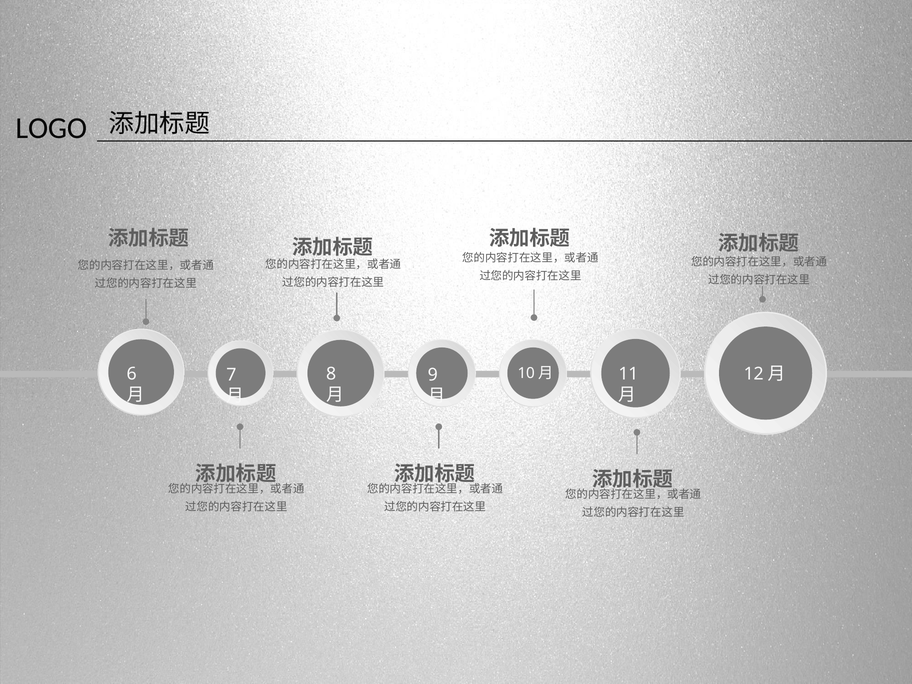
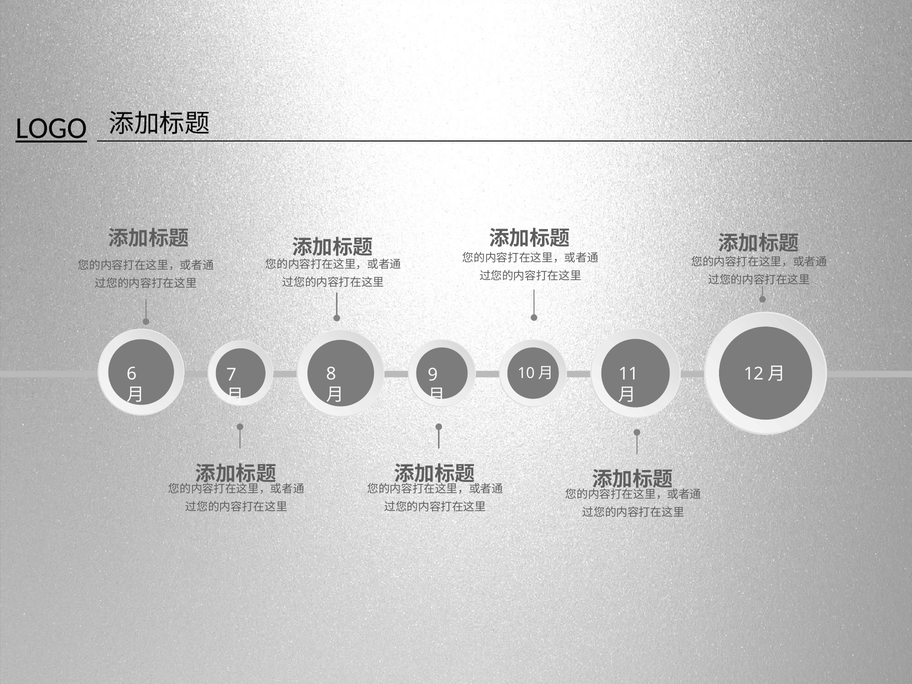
LOGO underline: none -> present
